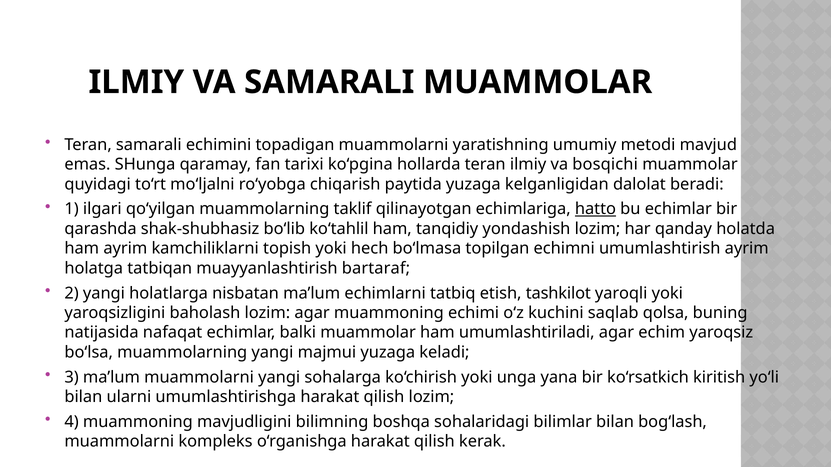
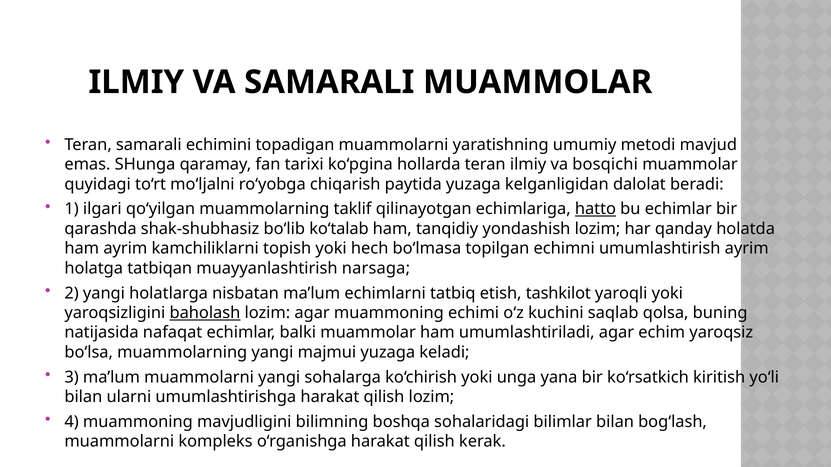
ko‘tahlil: ko‘tahlil -> ko‘talab
bartaraf: bartaraf -> narsaga
baholash underline: none -> present
